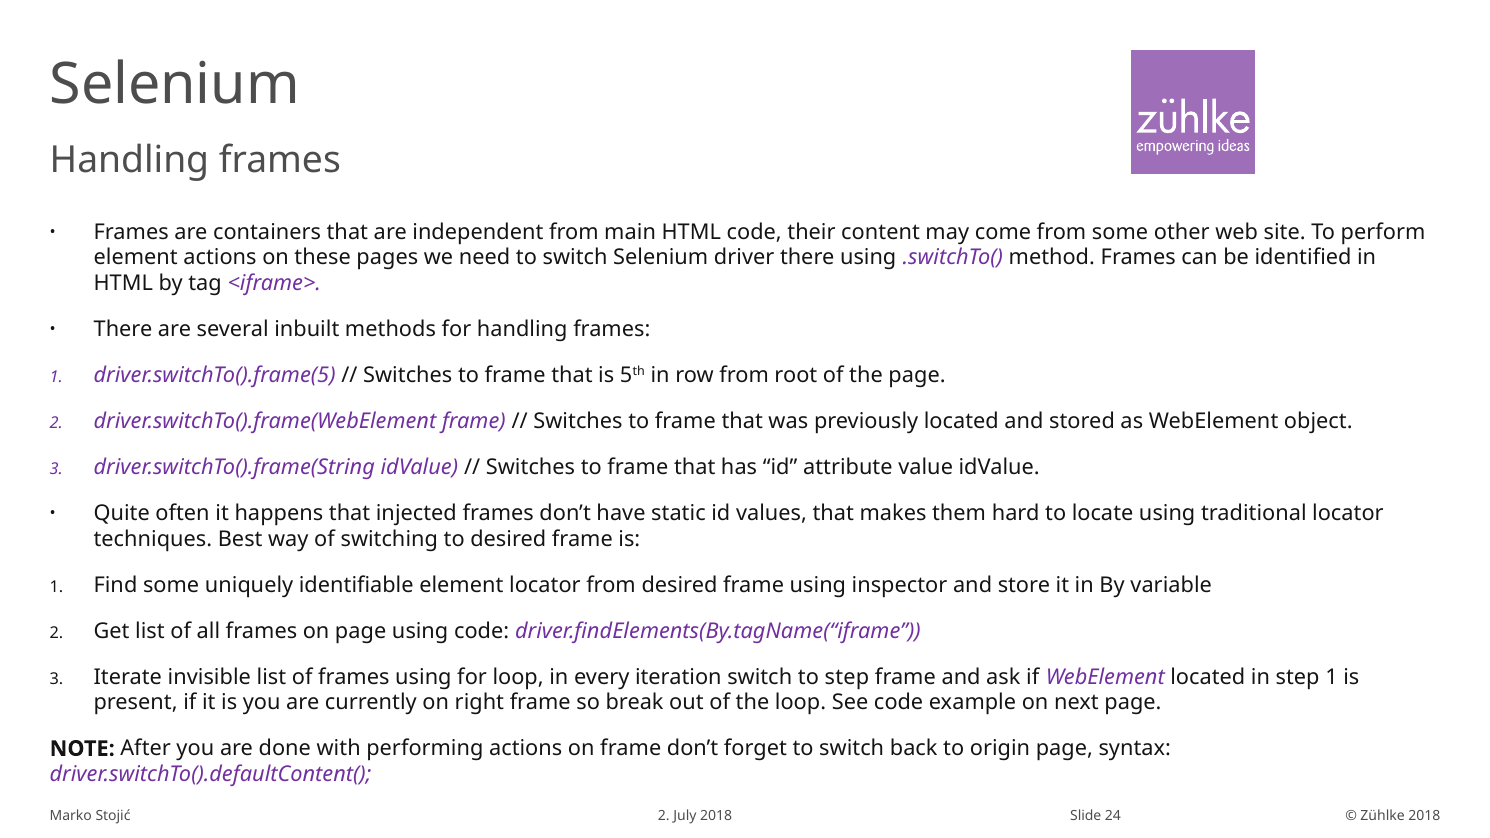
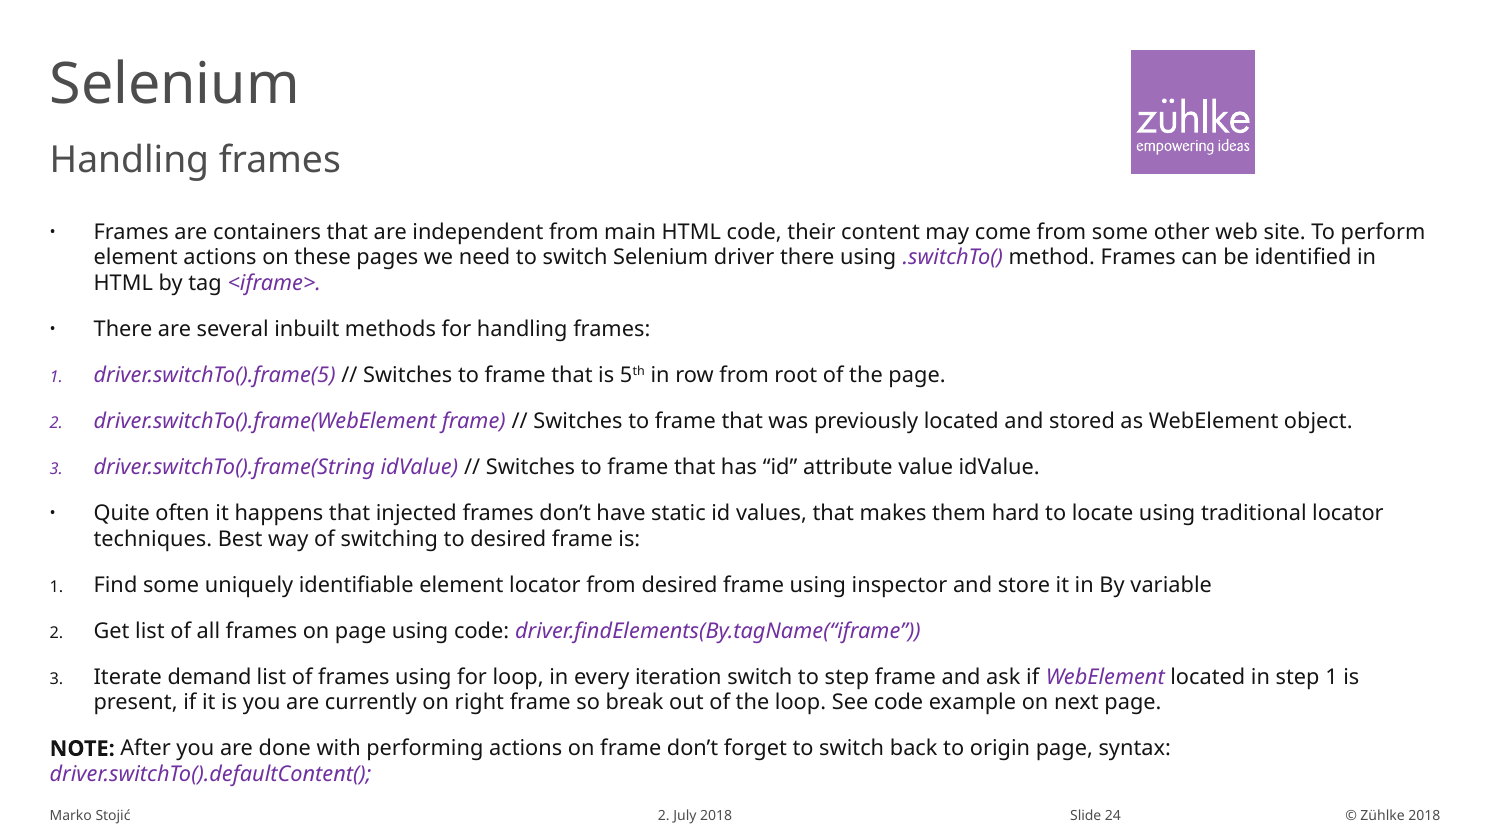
invisible: invisible -> demand
